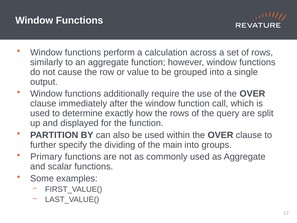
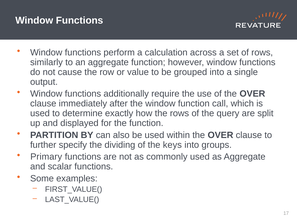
main: main -> keys
